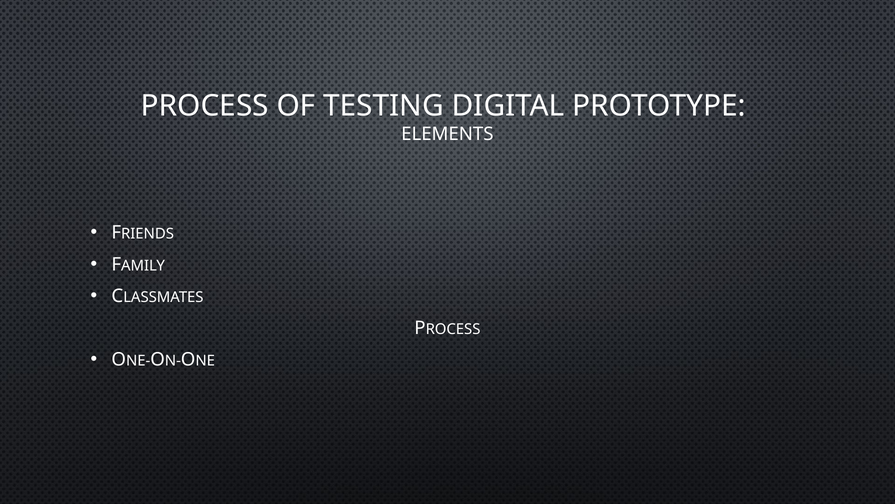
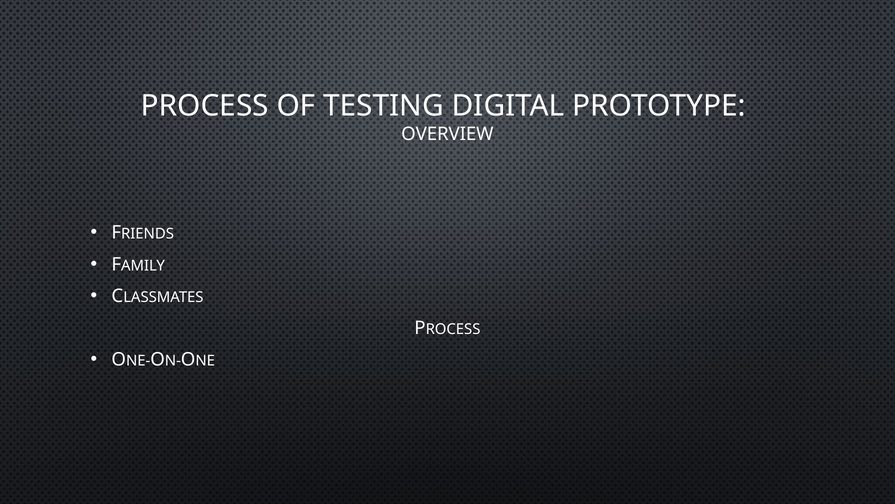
ELEMENTS: ELEMENTS -> OVERVIEW
